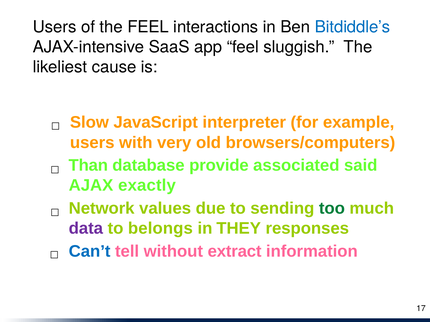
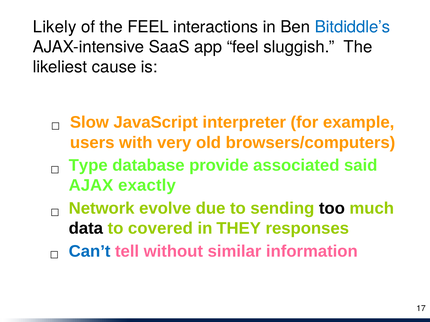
Users at (55, 27): Users -> Likely
Than: Than -> Type
values: values -> evolve
too colour: green -> black
data colour: purple -> black
belongs: belongs -> covered
extract: extract -> similar
